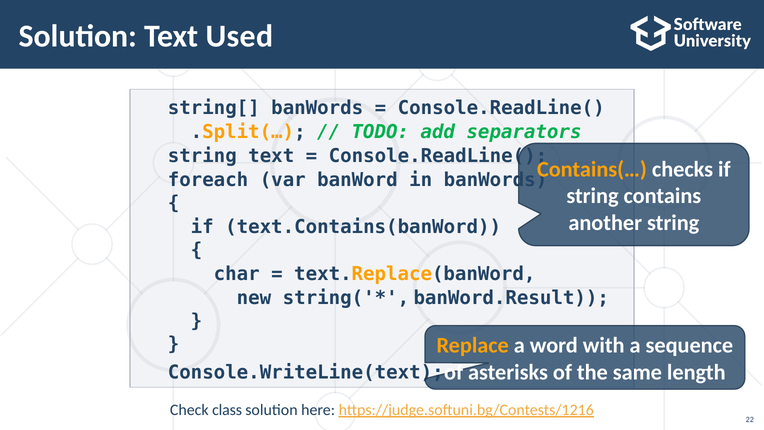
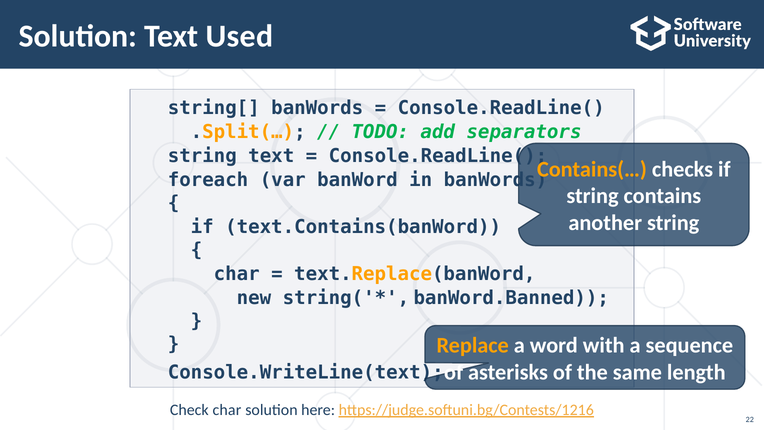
banWord.Result: banWord.Result -> banWord.Banned
Check class: class -> char
